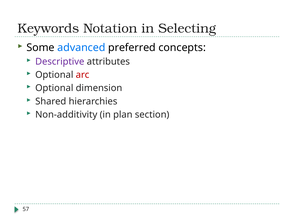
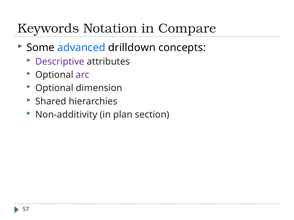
Selecting: Selecting -> Compare
preferred: preferred -> drilldown
arc colour: red -> purple
